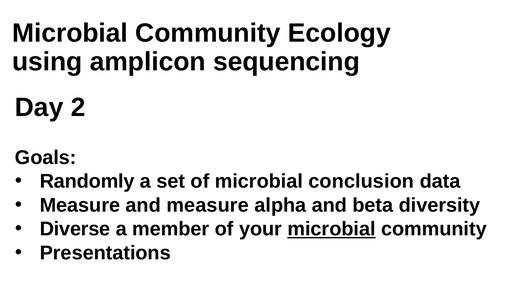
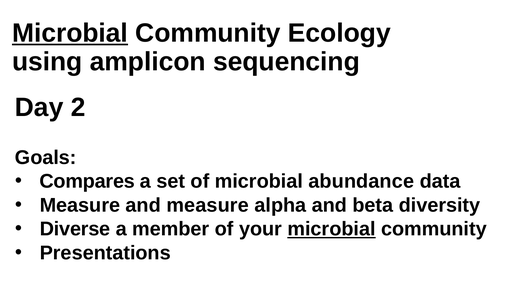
Microbial at (70, 33) underline: none -> present
Randomly: Randomly -> Compares
conclusion: conclusion -> abundance
